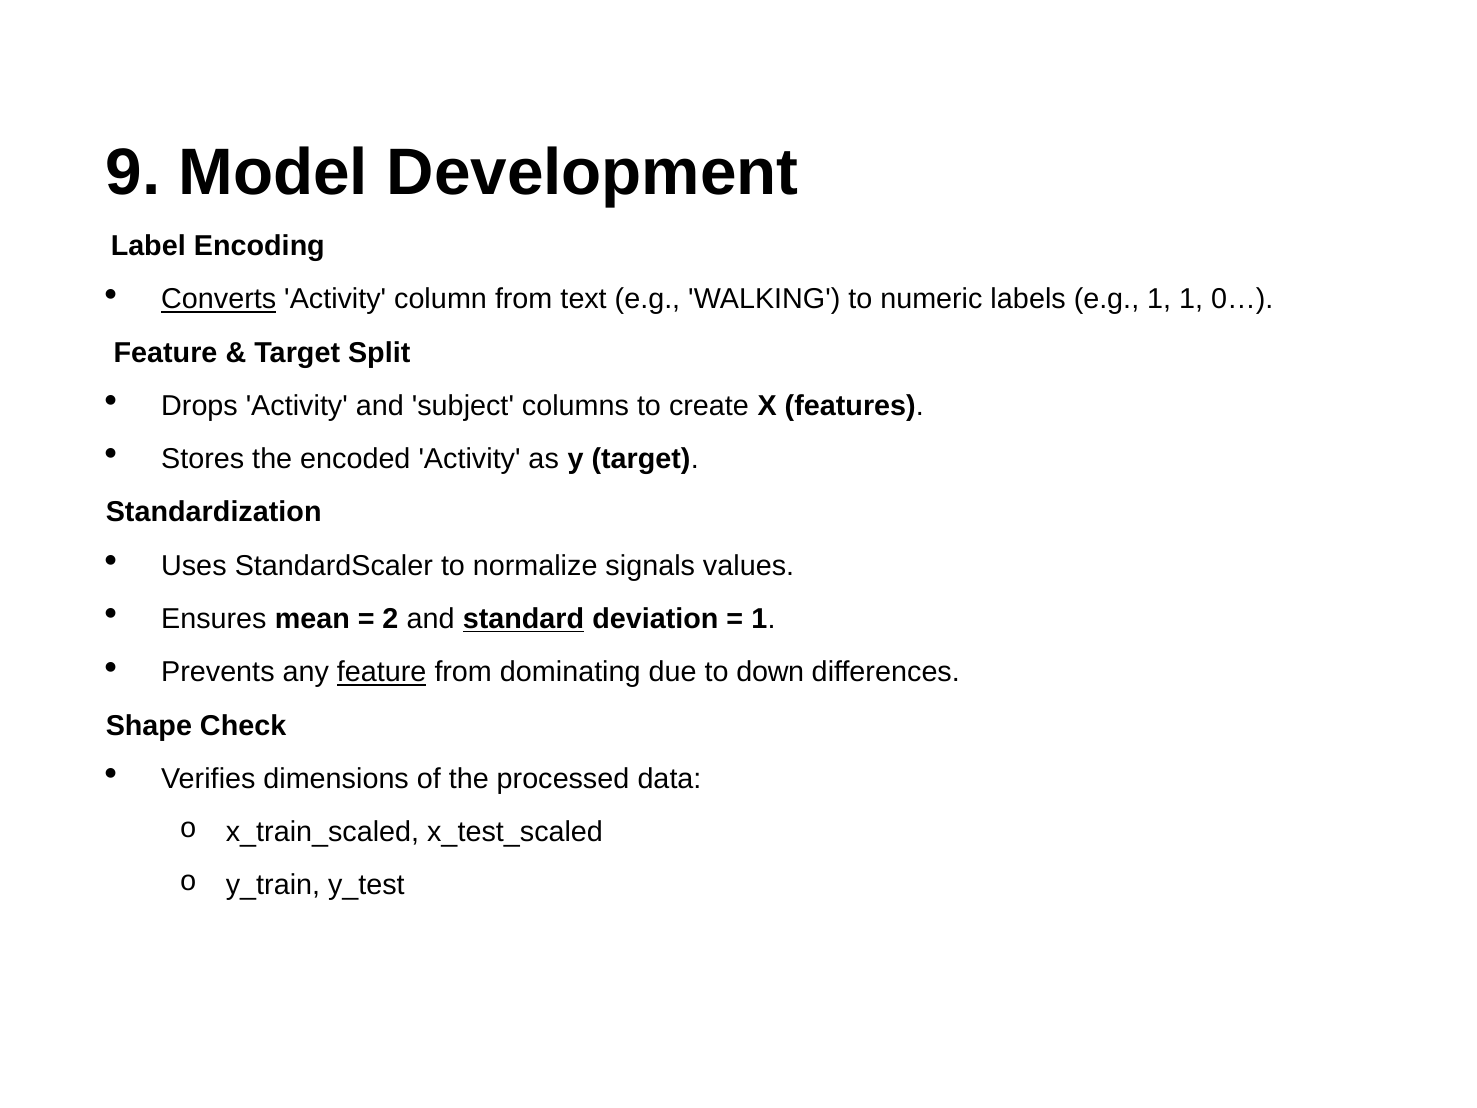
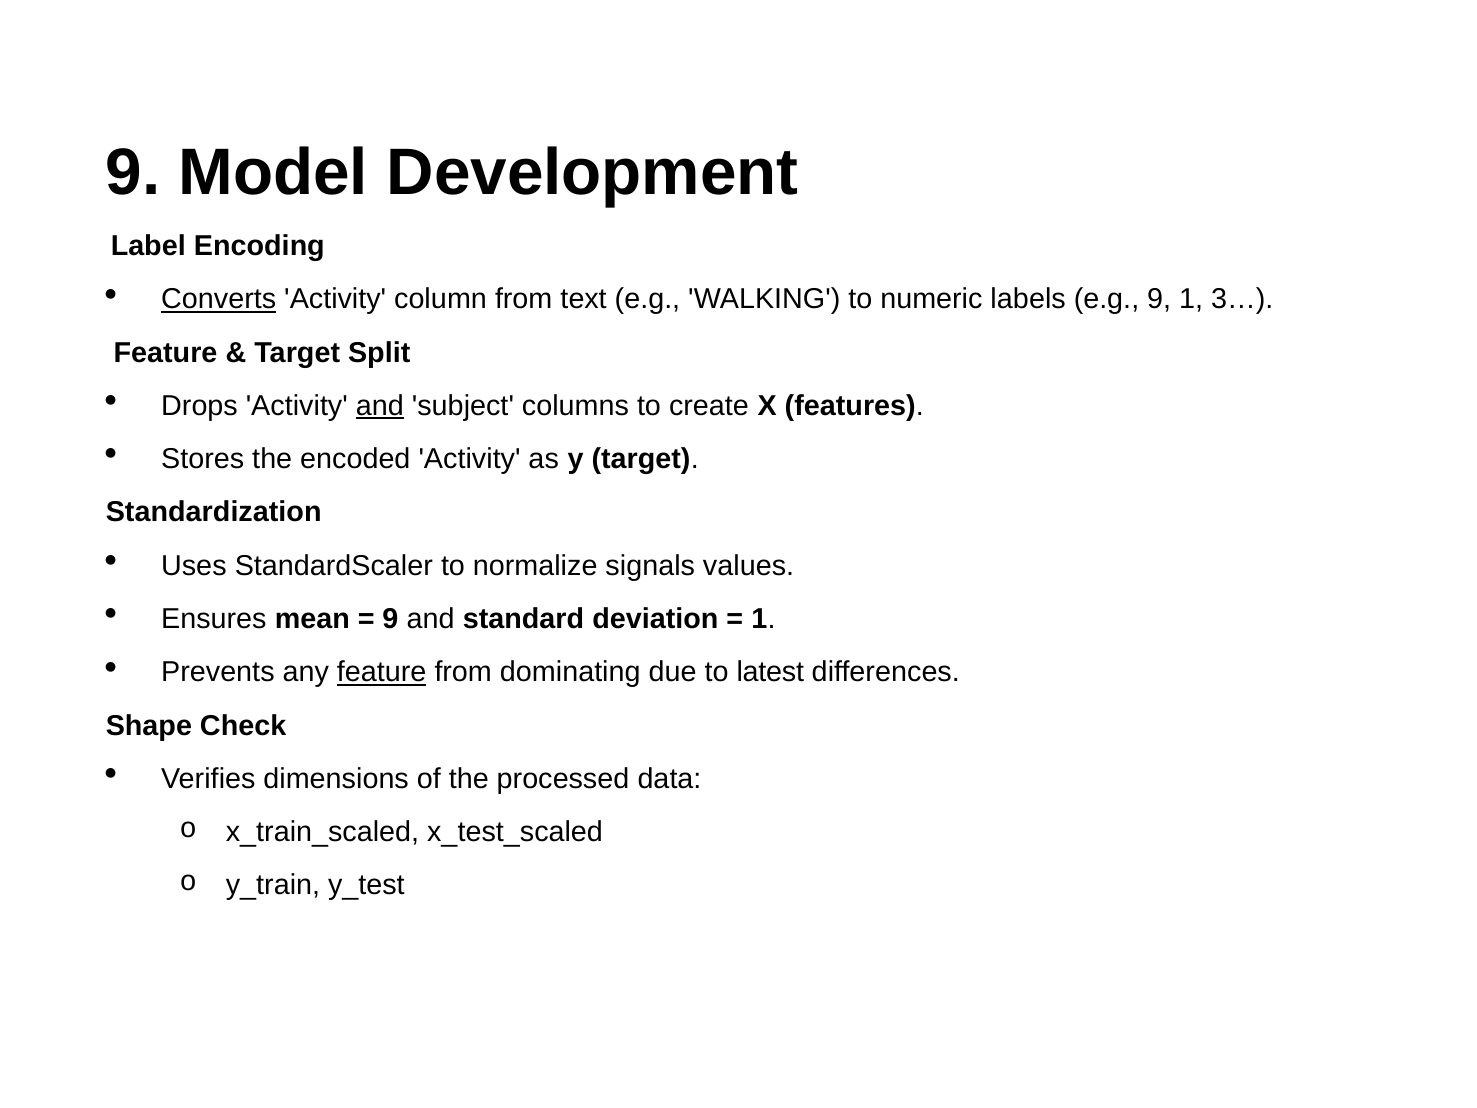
e.g 1: 1 -> 9
0…: 0… -> 3…
and at (380, 406) underline: none -> present
2 at (390, 619): 2 -> 9
standard underline: present -> none
down: down -> latest
